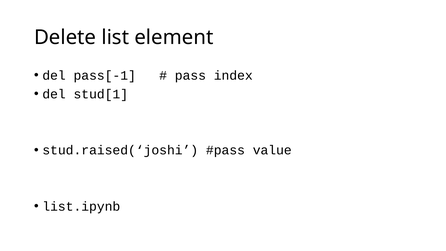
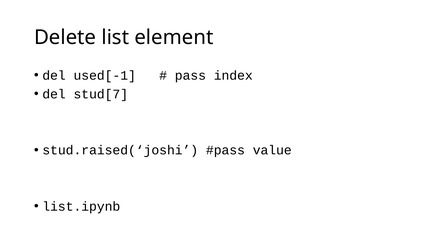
pass[-1: pass[-1 -> used[-1
stud[1: stud[1 -> stud[7
